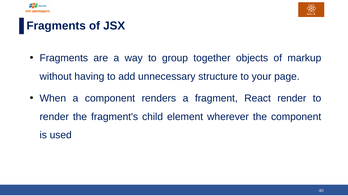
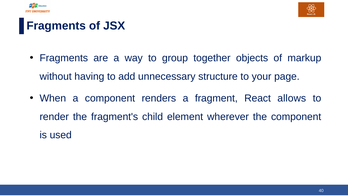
React render: render -> allows
